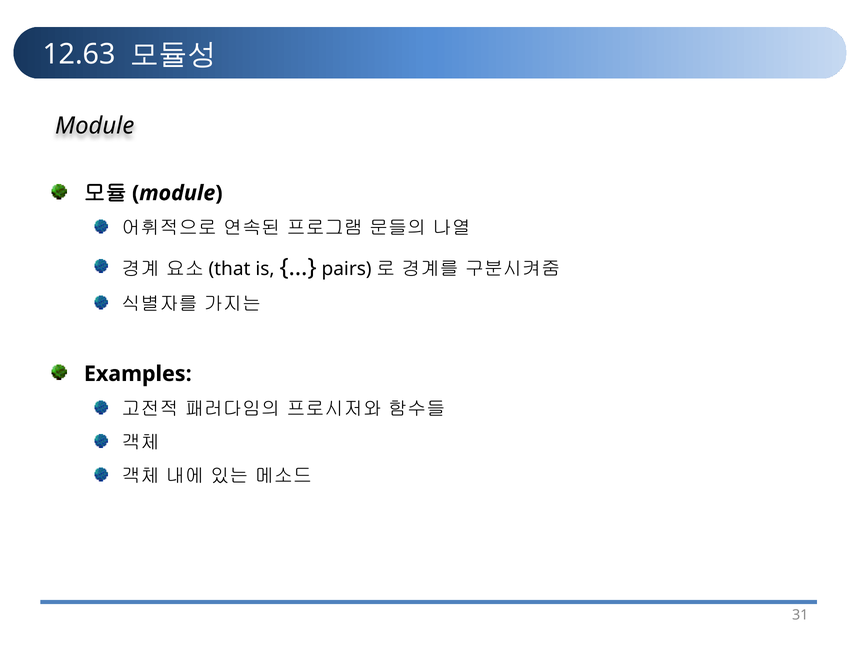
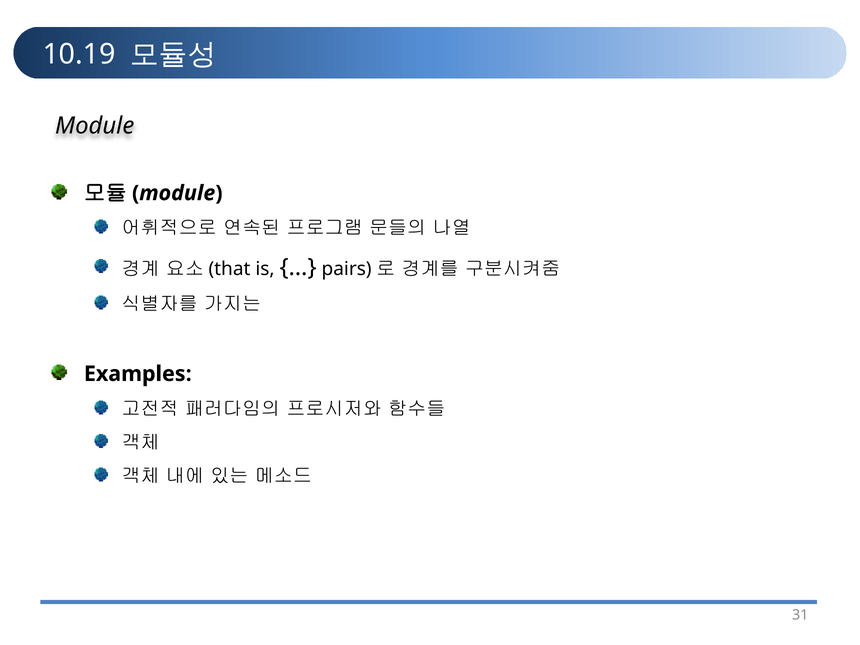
12.63: 12.63 -> 10.19
